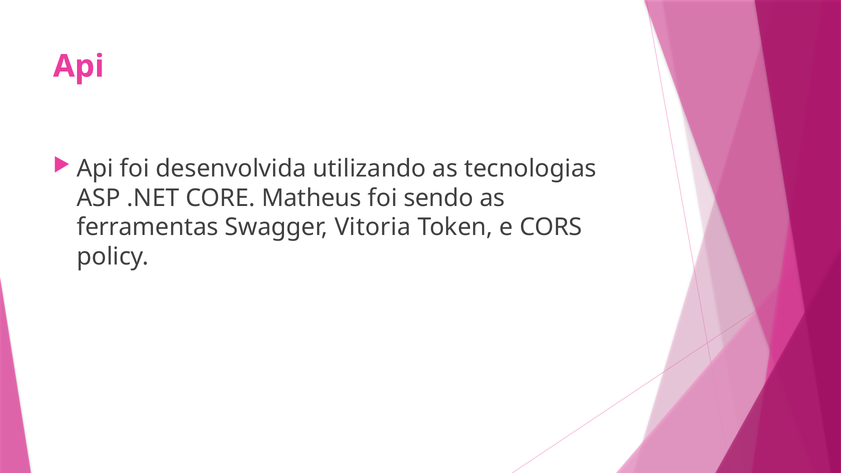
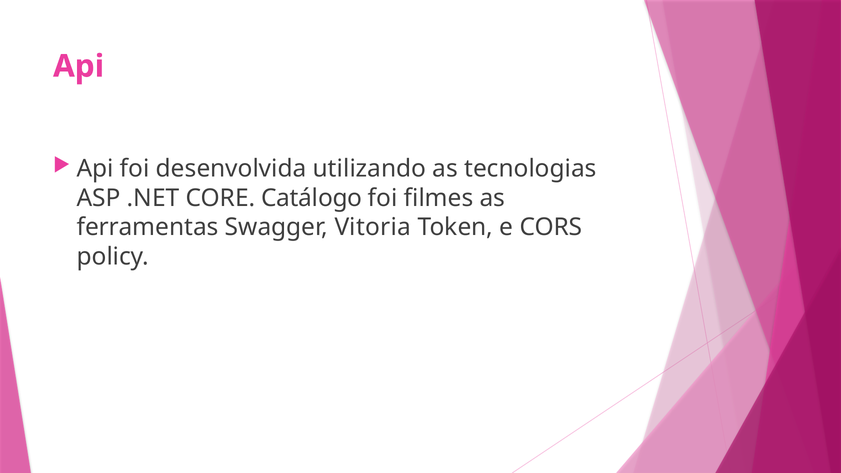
Matheus: Matheus -> Catálogo
sendo: sendo -> filmes
